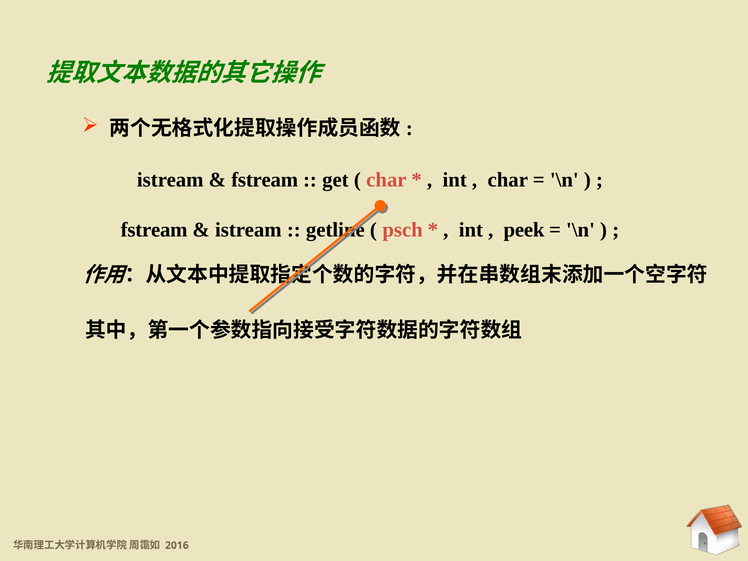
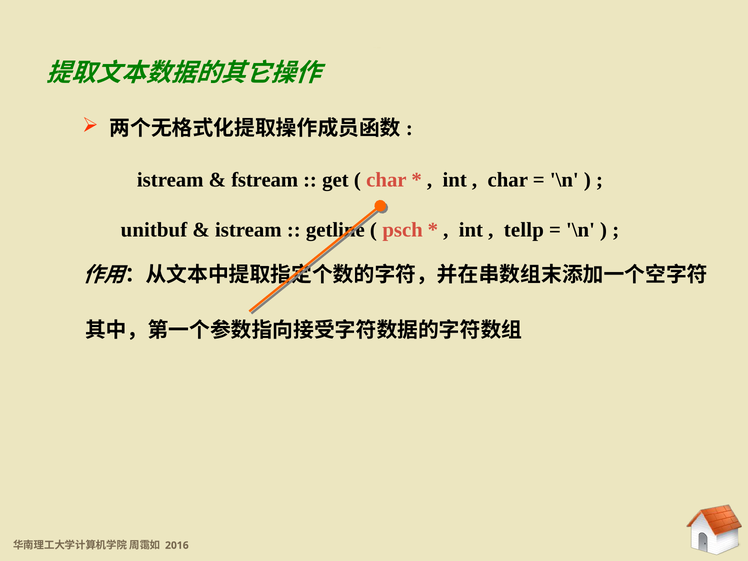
fstream at (154, 230): fstream -> unitbuf
peek: peek -> tellp
